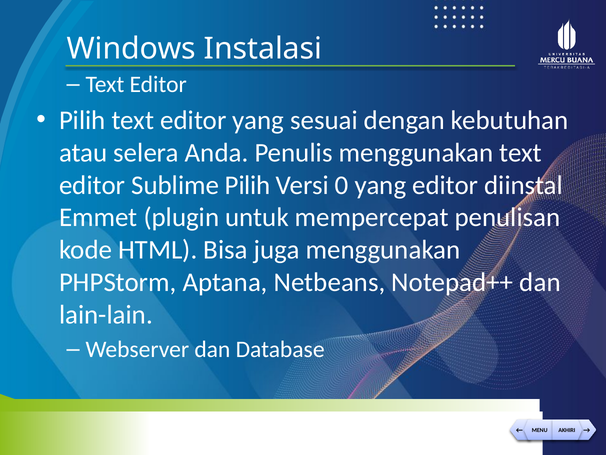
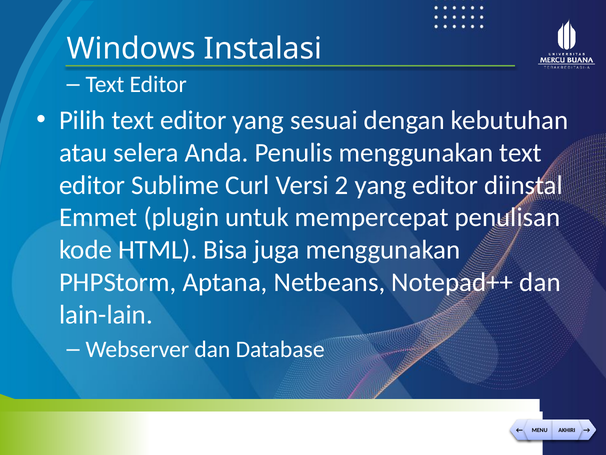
Sublime Pilih: Pilih -> Curl
0: 0 -> 2
